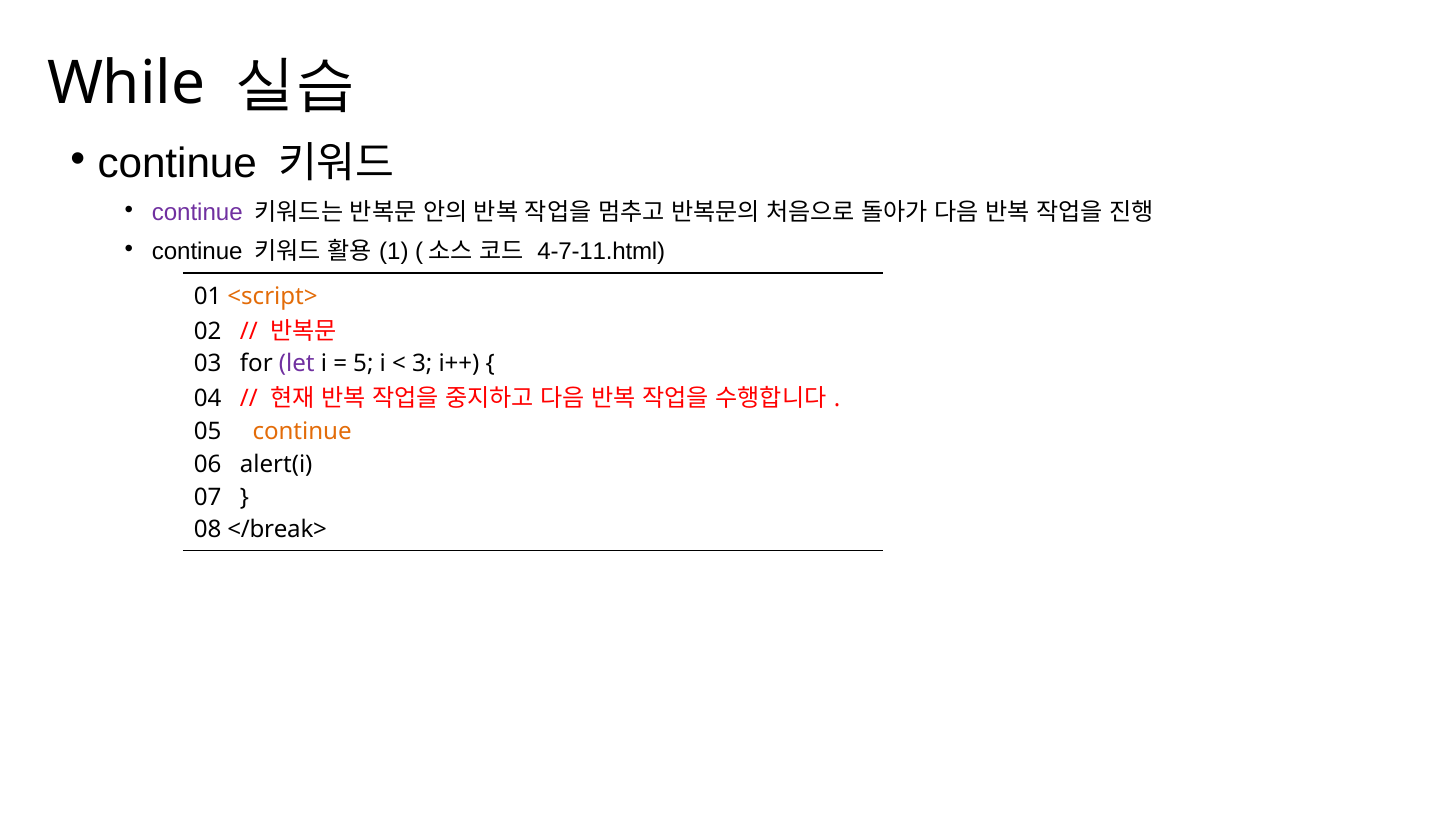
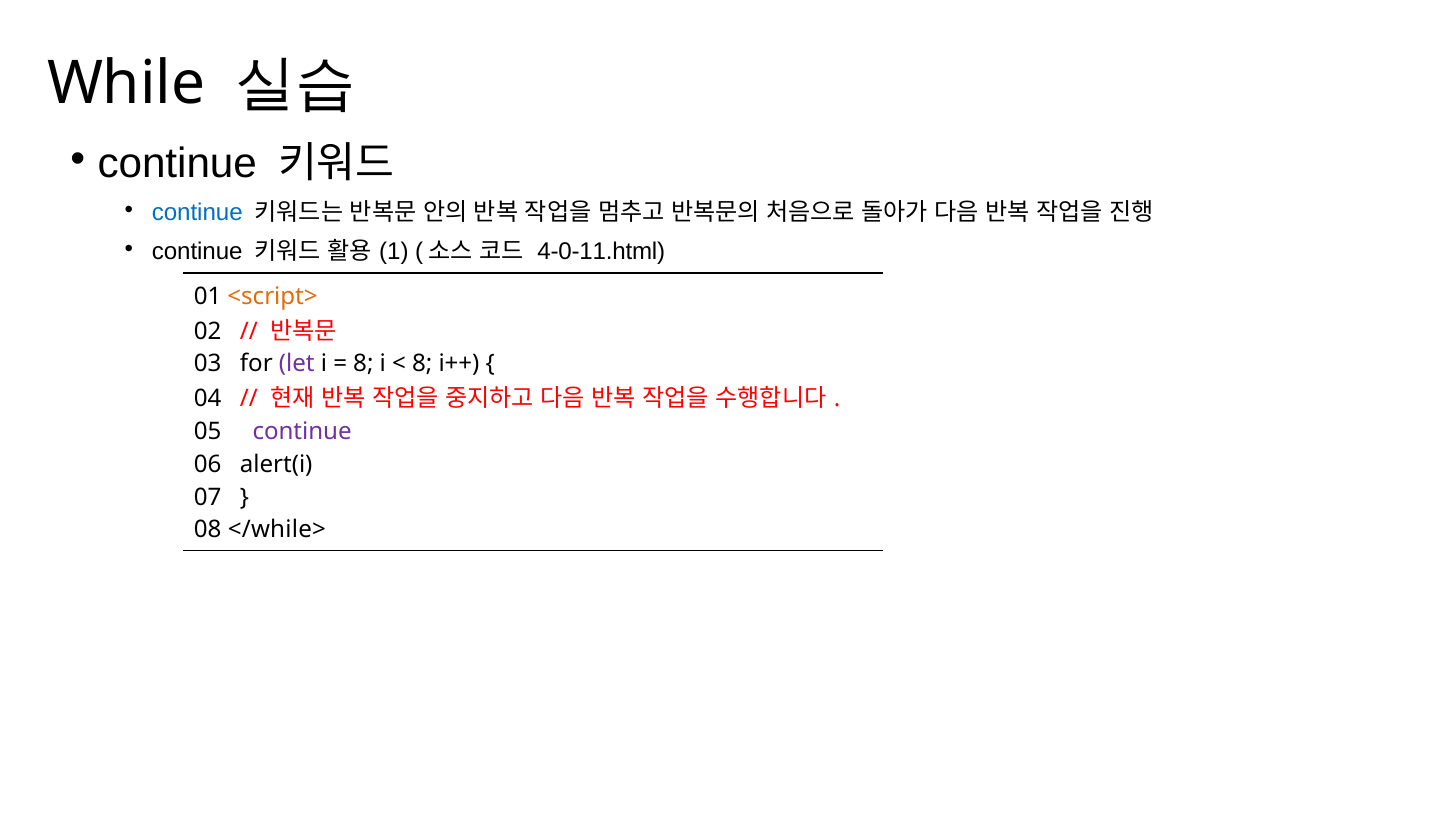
continue at (197, 213) colour: purple -> blue
4-7-11.html: 4-7-11.html -> 4-0-11.html
5 at (363, 364): 5 -> 8
3 at (422, 364): 3 -> 8
continue at (302, 431) colour: orange -> purple
</break>: </break> -> </while>
